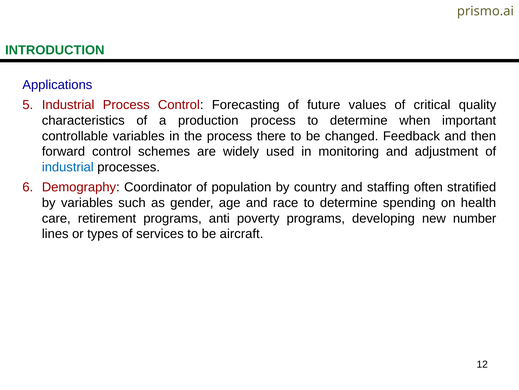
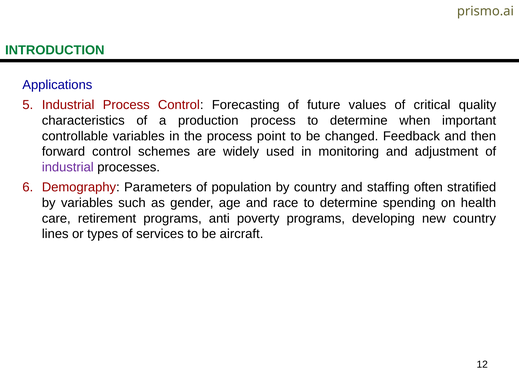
there: there -> point
industrial at (68, 167) colour: blue -> purple
Coordinator: Coordinator -> Parameters
new number: number -> country
